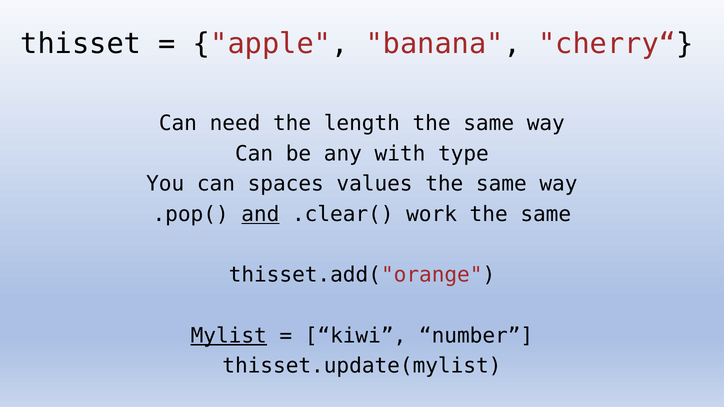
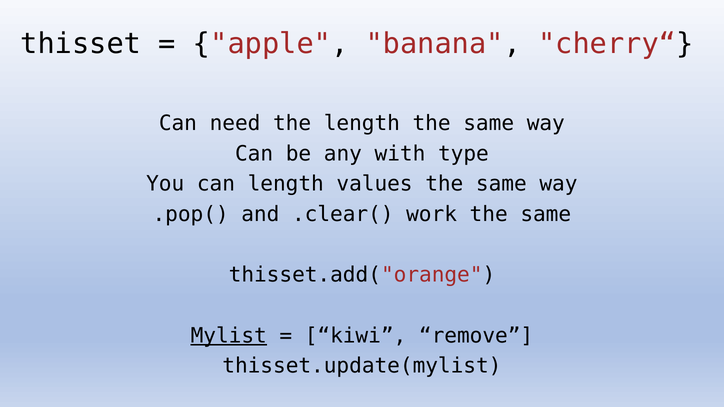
can spaces: spaces -> length
and underline: present -> none
number: number -> remove
